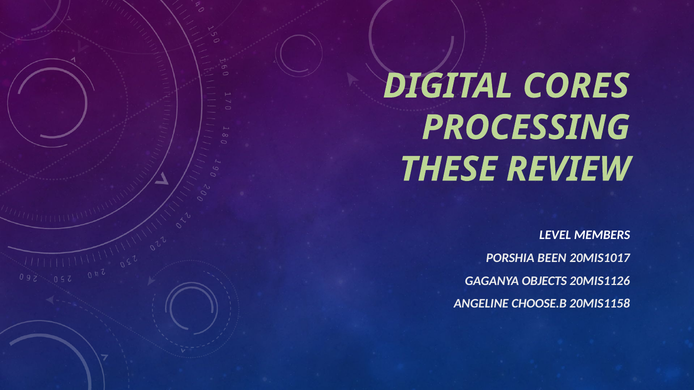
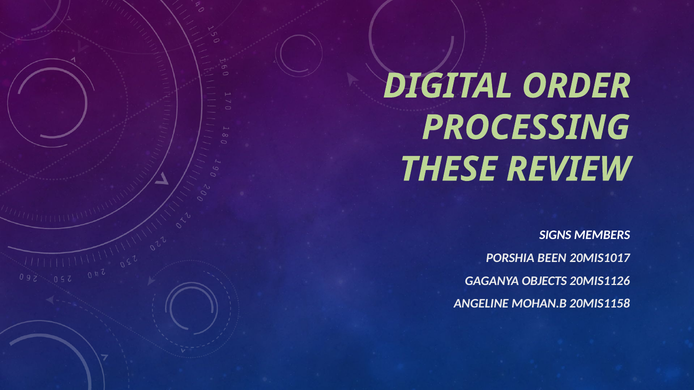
CORES: CORES -> ORDER
LEVEL: LEVEL -> SIGNS
CHOOSE.B: CHOOSE.B -> MOHAN.B
